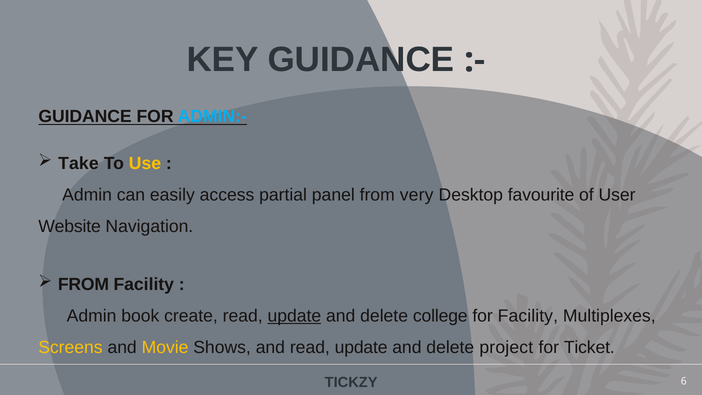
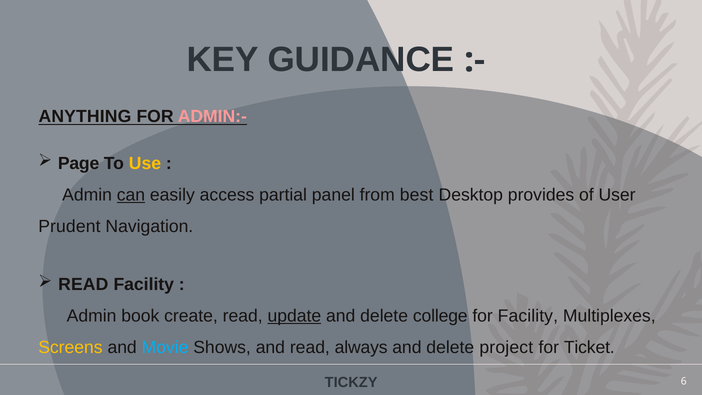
GUIDANCE at (85, 117): GUIDANCE -> ANYTHING
ADMIN:- colour: light blue -> pink
Take: Take -> Page
can underline: none -> present
very: very -> best
favourite: favourite -> provides
Website: Website -> Prudent
FROM at (83, 284): FROM -> READ
Movie colour: yellow -> light blue
and read update: update -> always
